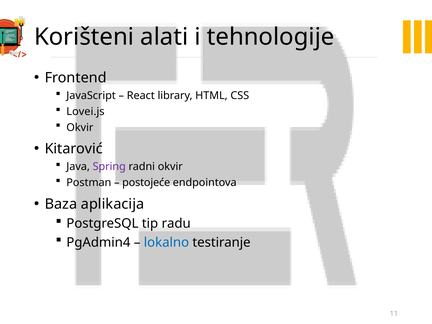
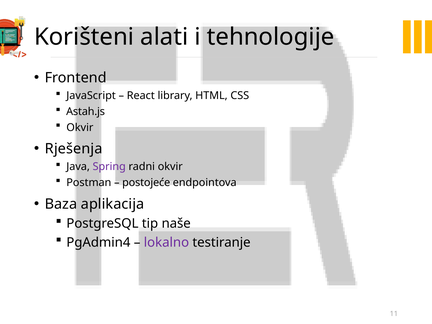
Lovei.js: Lovei.js -> Astah.js
Kitarović: Kitarović -> Rješenja
radu: radu -> naše
lokalno colour: blue -> purple
